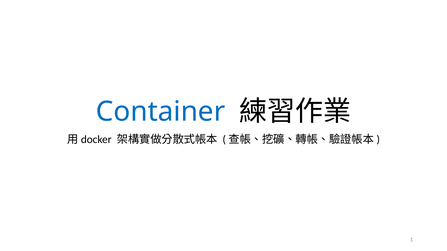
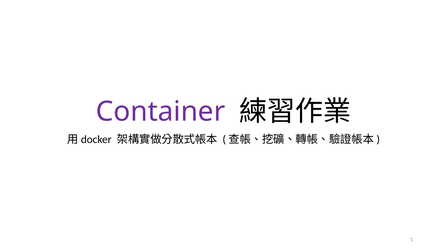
Container colour: blue -> purple
